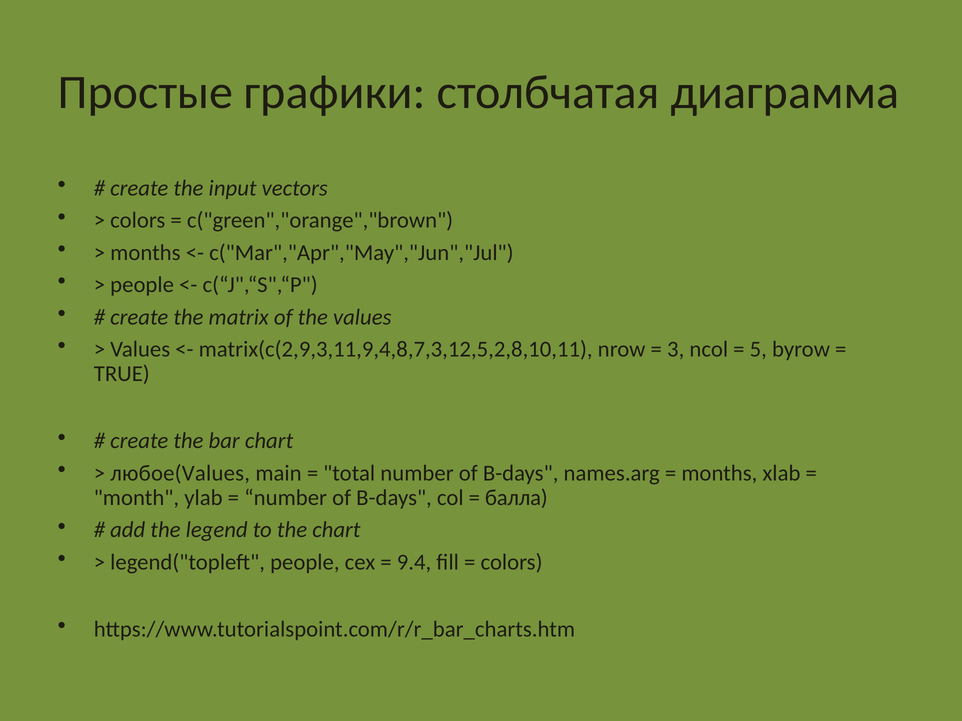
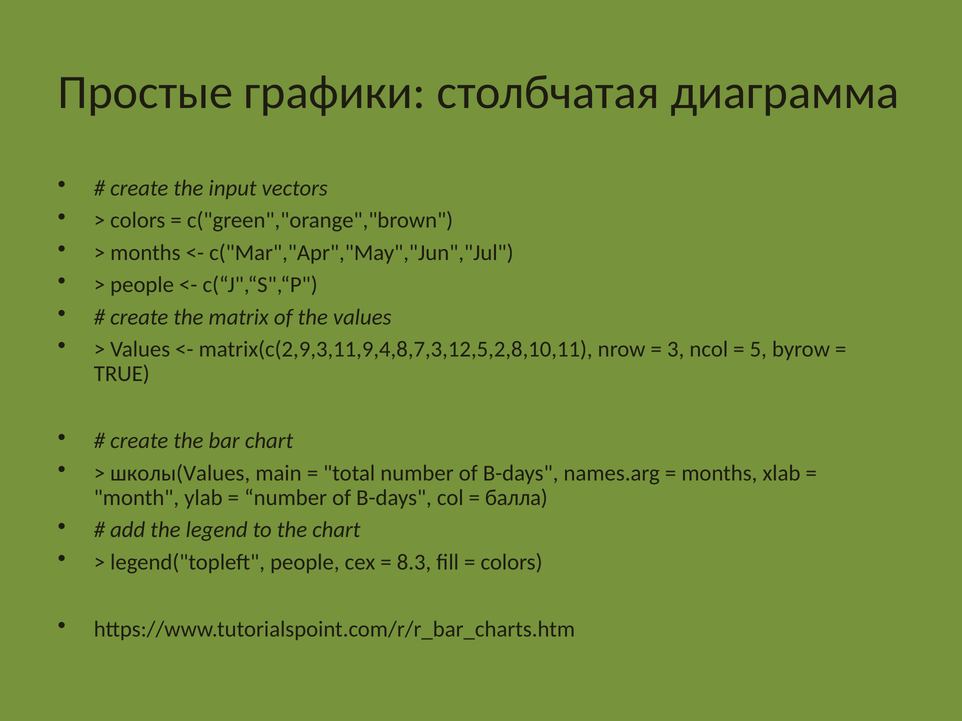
любое(Values: любое(Values -> школы(Values
9.4: 9.4 -> 8.3
